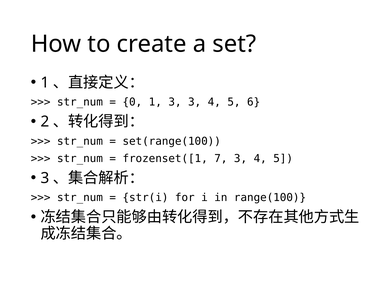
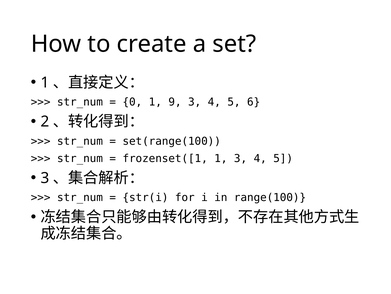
1 3: 3 -> 9
frozenset([1 7: 7 -> 1
